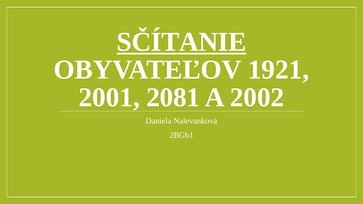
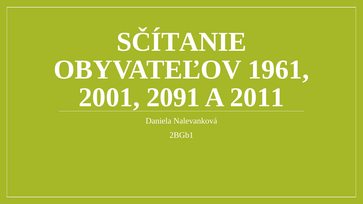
SČÍTANIE underline: present -> none
1921: 1921 -> 1961
2081: 2081 -> 2091
2002: 2002 -> 2011
